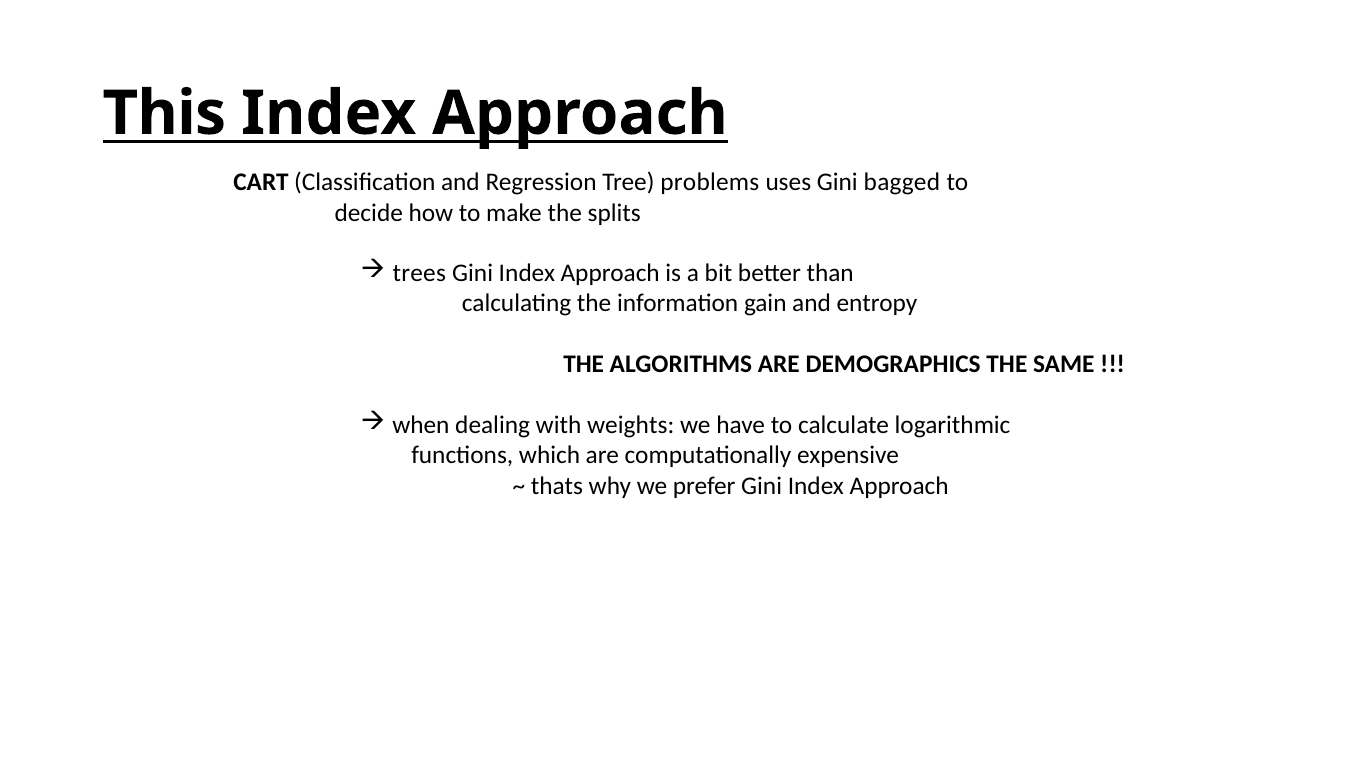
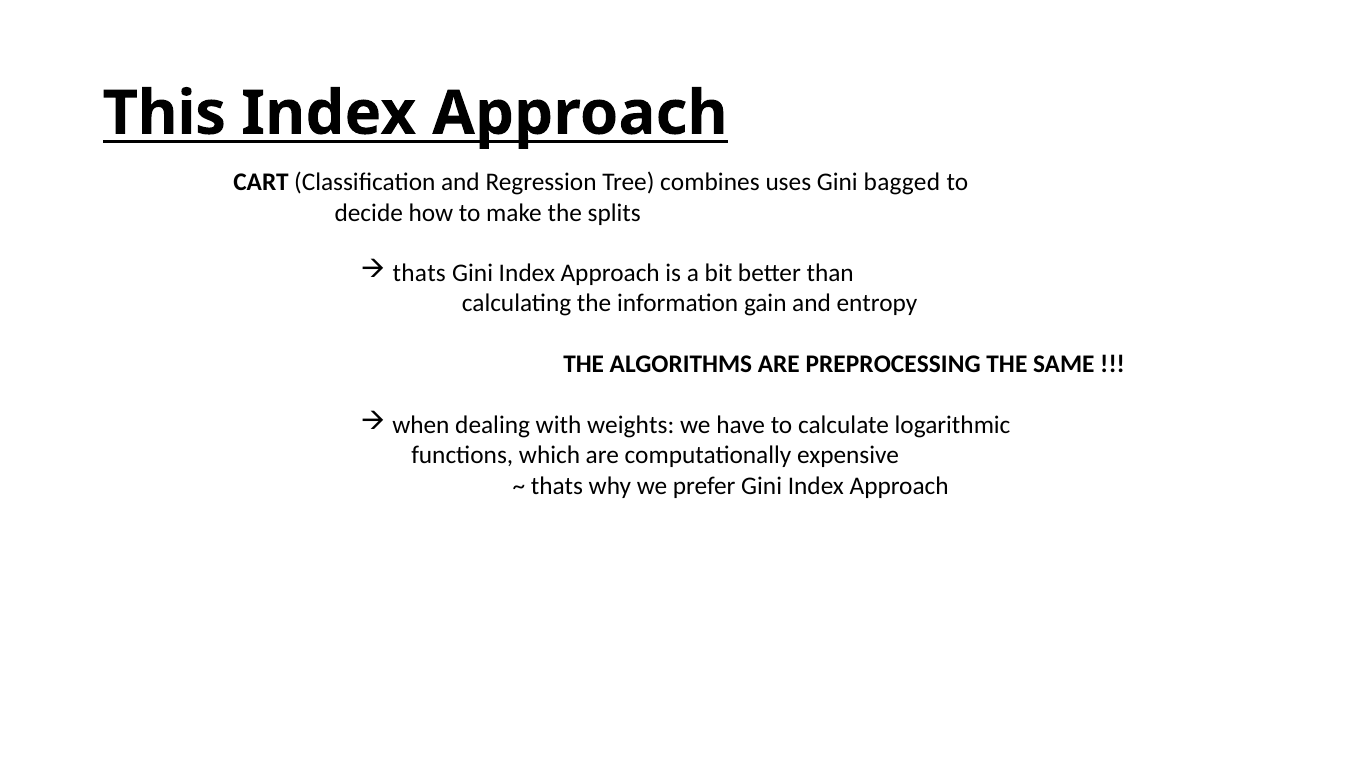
problems: problems -> combines
trees at (419, 273): trees -> thats
DEMOGRAPHICS: DEMOGRAPHICS -> PREPROCESSING
